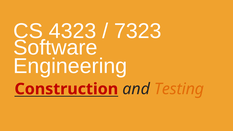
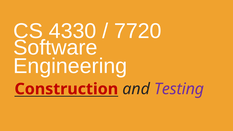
4323: 4323 -> 4330
7323: 7323 -> 7720
Testing colour: orange -> purple
